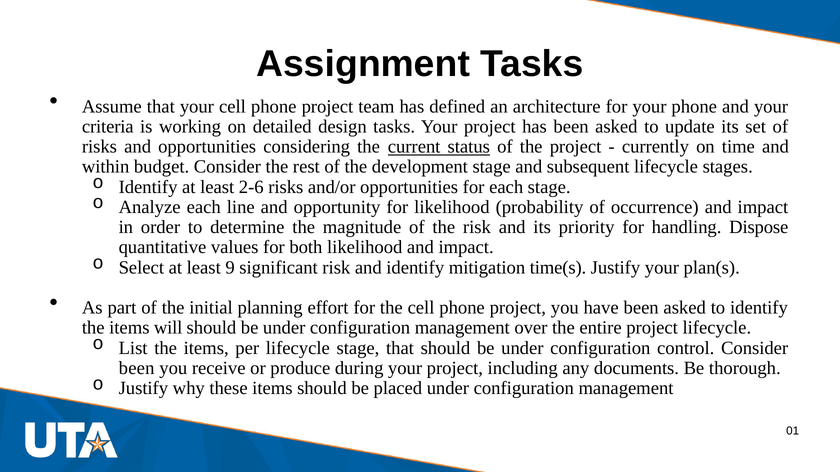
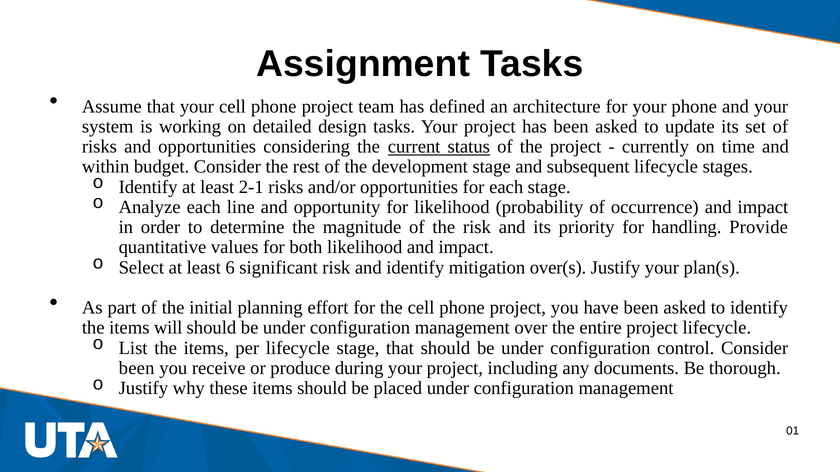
criteria: criteria -> system
2-6: 2-6 -> 2-1
Dispose: Dispose -> Provide
9: 9 -> 6
time(s: time(s -> over(s
